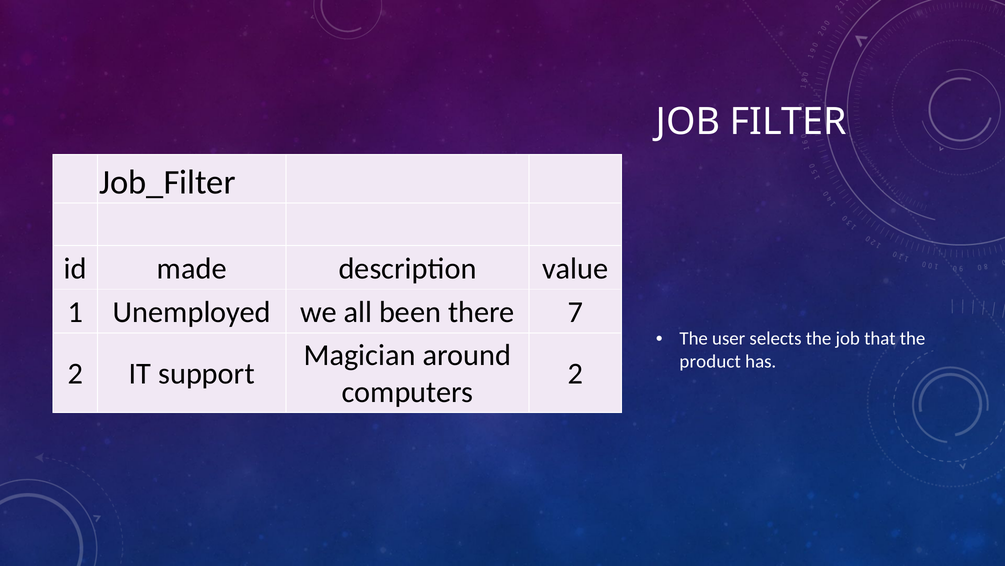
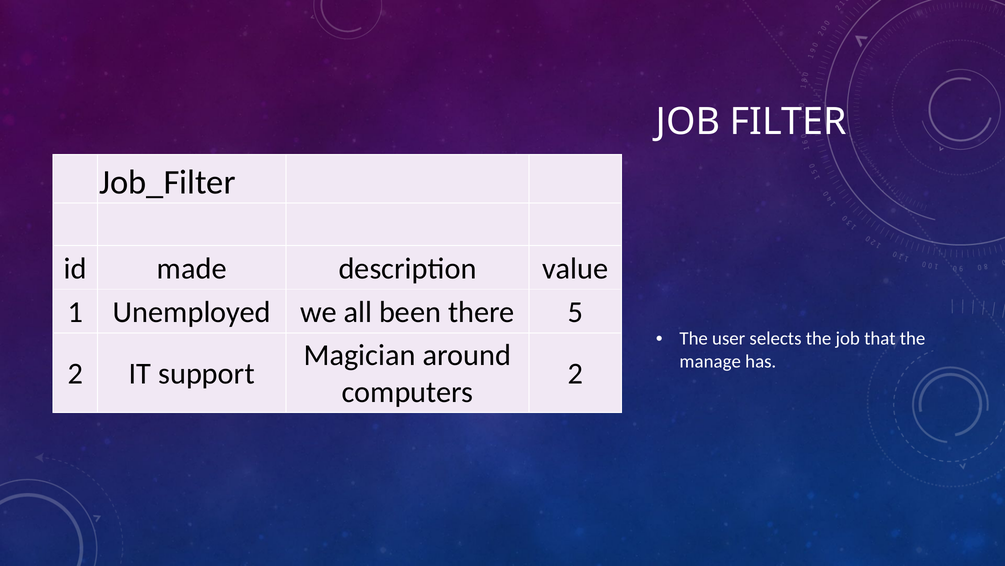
7: 7 -> 5
product: product -> manage
